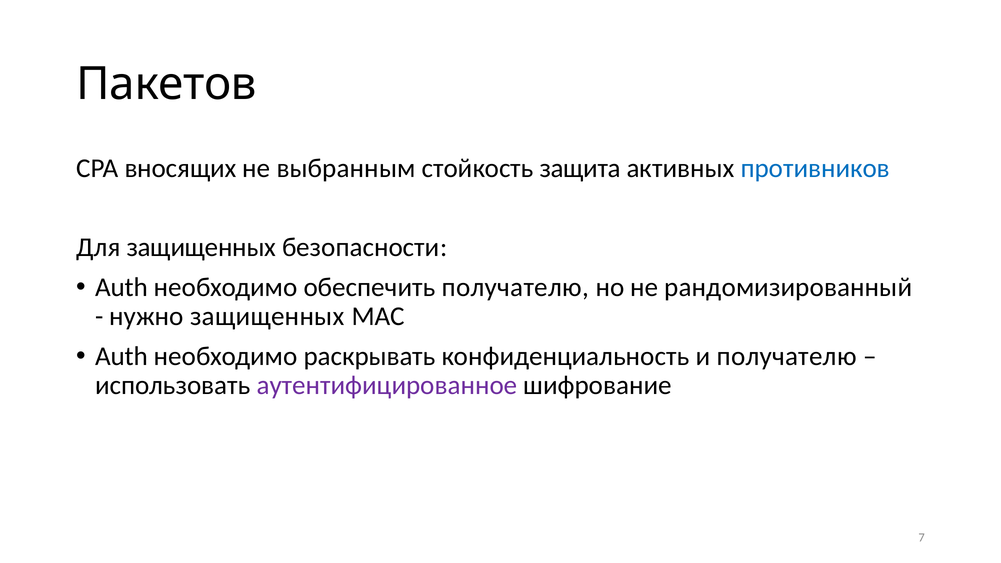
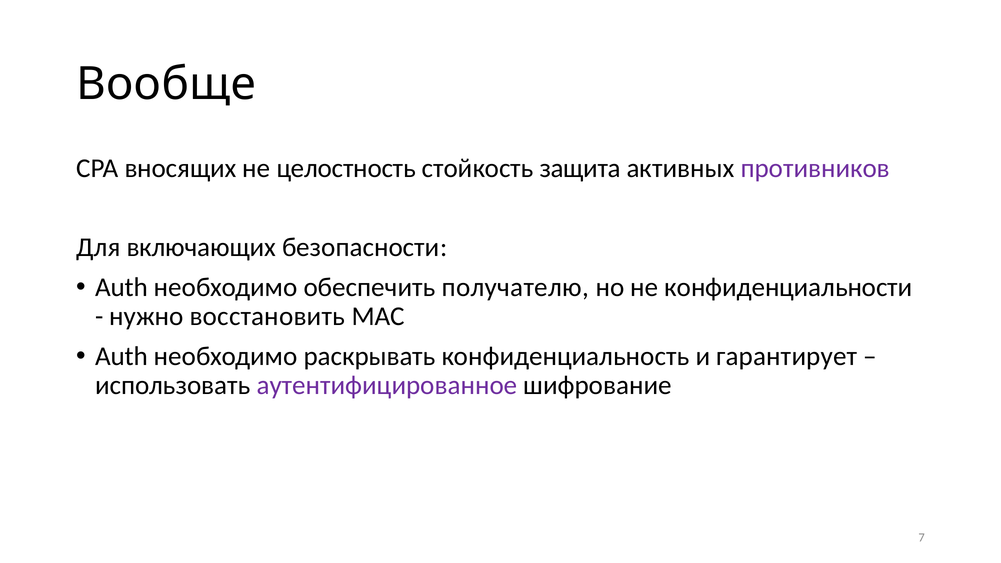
Пакетов: Пакетов -> Вообще
выбранным: выбранным -> целостность
противников colour: blue -> purple
Для защищенных: защищенных -> включающих
рандомизированный: рандомизированный -> конфиденциальности
нужно защищенных: защищенных -> восстановить
и получателю: получателю -> гарантирует
